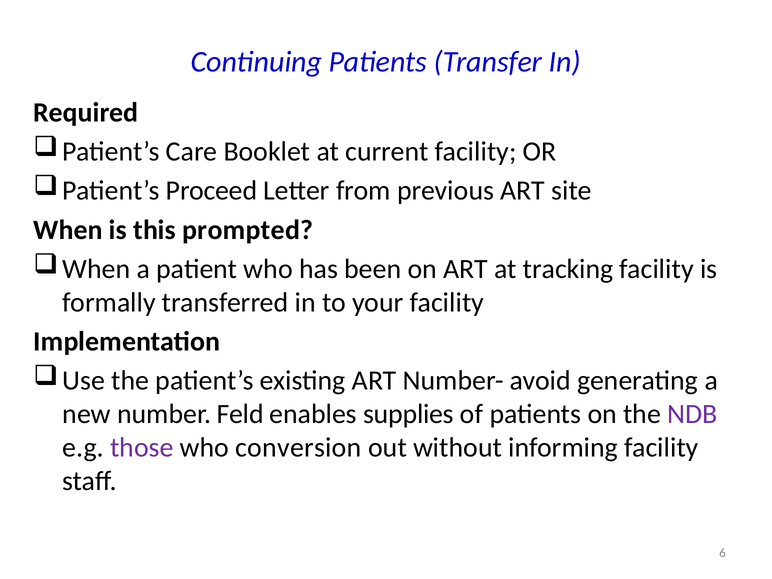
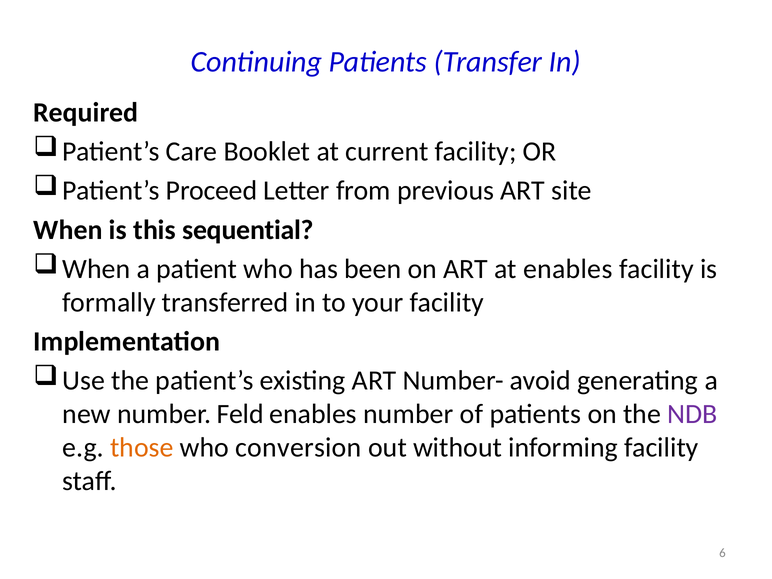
prompted: prompted -> sequential
at tracking: tracking -> enables
enables supplies: supplies -> number
those colour: purple -> orange
